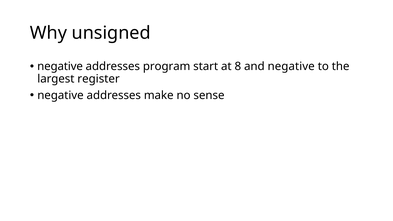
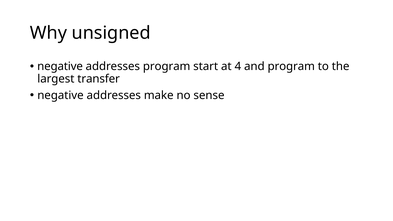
8: 8 -> 4
and negative: negative -> program
register: register -> transfer
